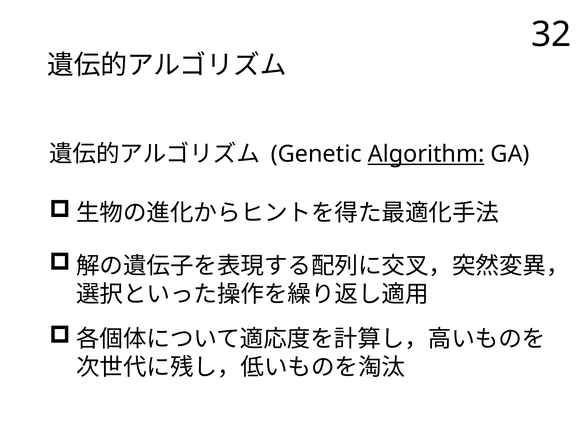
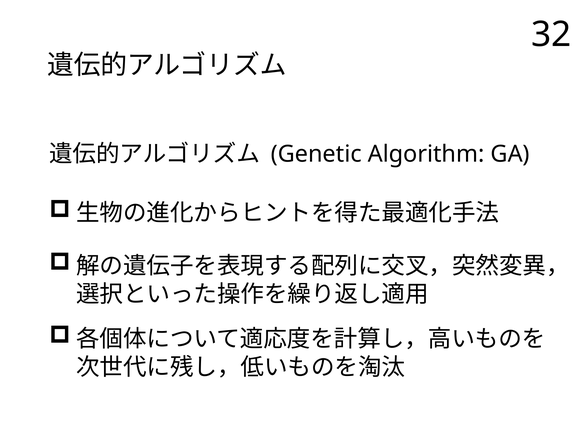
Algorithm underline: present -> none
